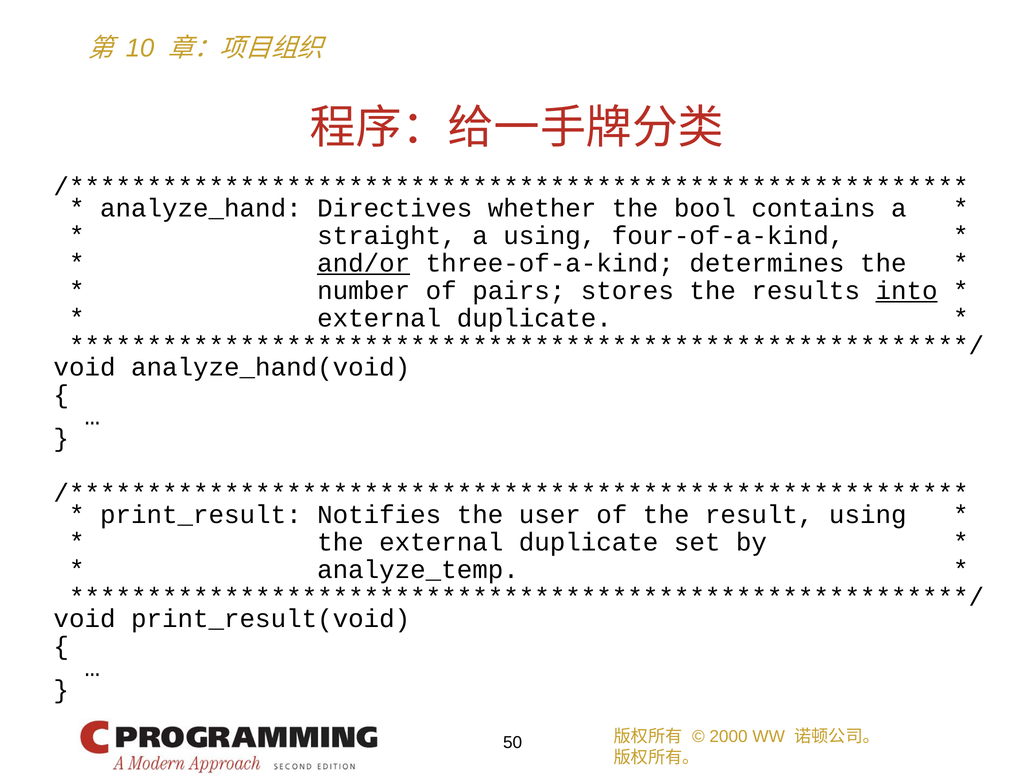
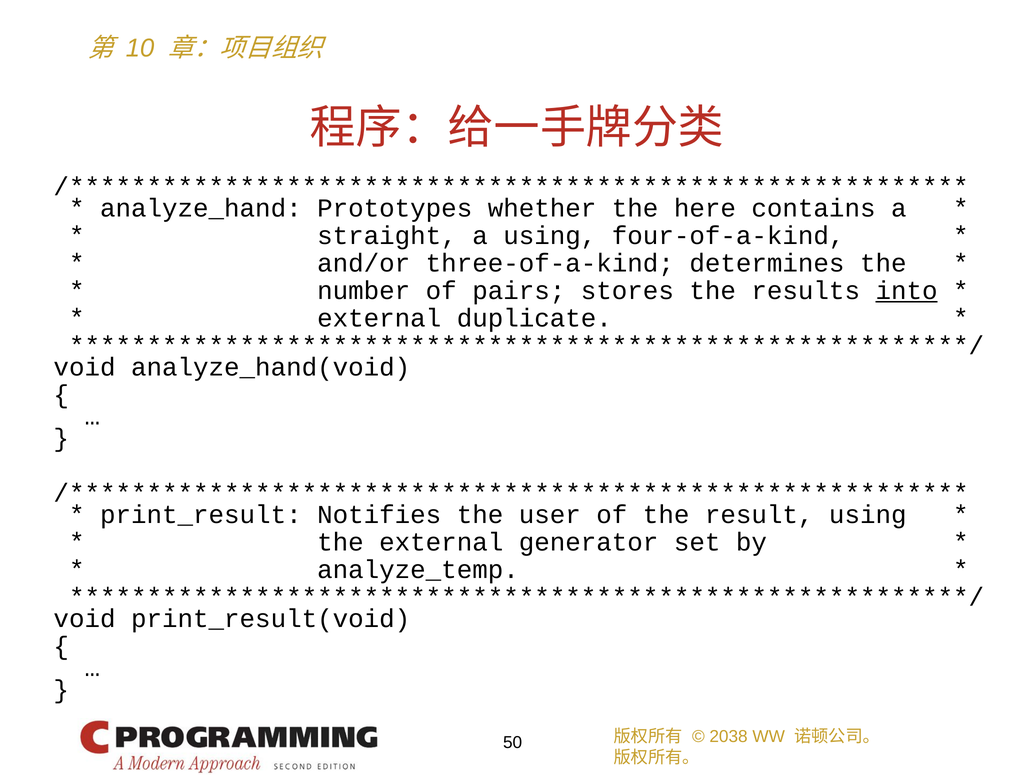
Directives: Directives -> Prototypes
bool: bool -> here
and/or underline: present -> none
the external duplicate: duplicate -> generator
2000: 2000 -> 2038
